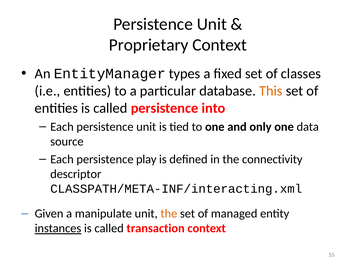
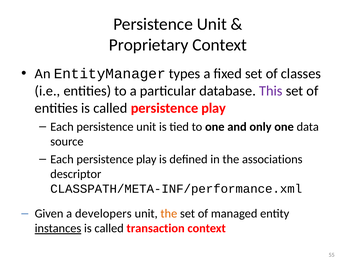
This colour: orange -> purple
called persistence into: into -> play
connectivity: connectivity -> associations
CLASSPATH/META-INF/interacting.xml: CLASSPATH/META-INF/interacting.xml -> CLASSPATH/META-INF/performance.xml
manipulate: manipulate -> developers
